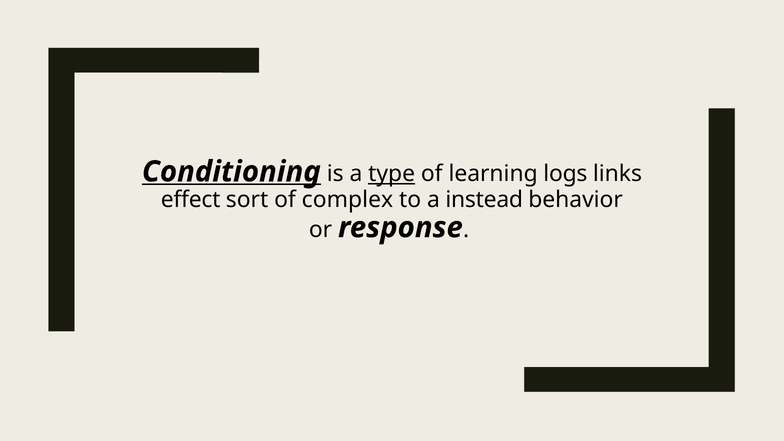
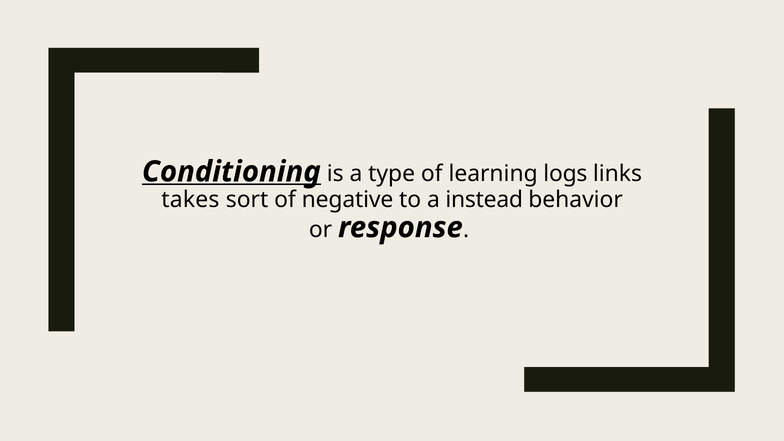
type underline: present -> none
effect: effect -> takes
complex: complex -> negative
